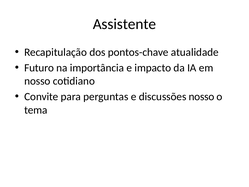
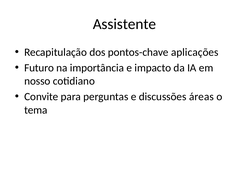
atualidade: atualidade -> aplicações
discussões nosso: nosso -> áreas
